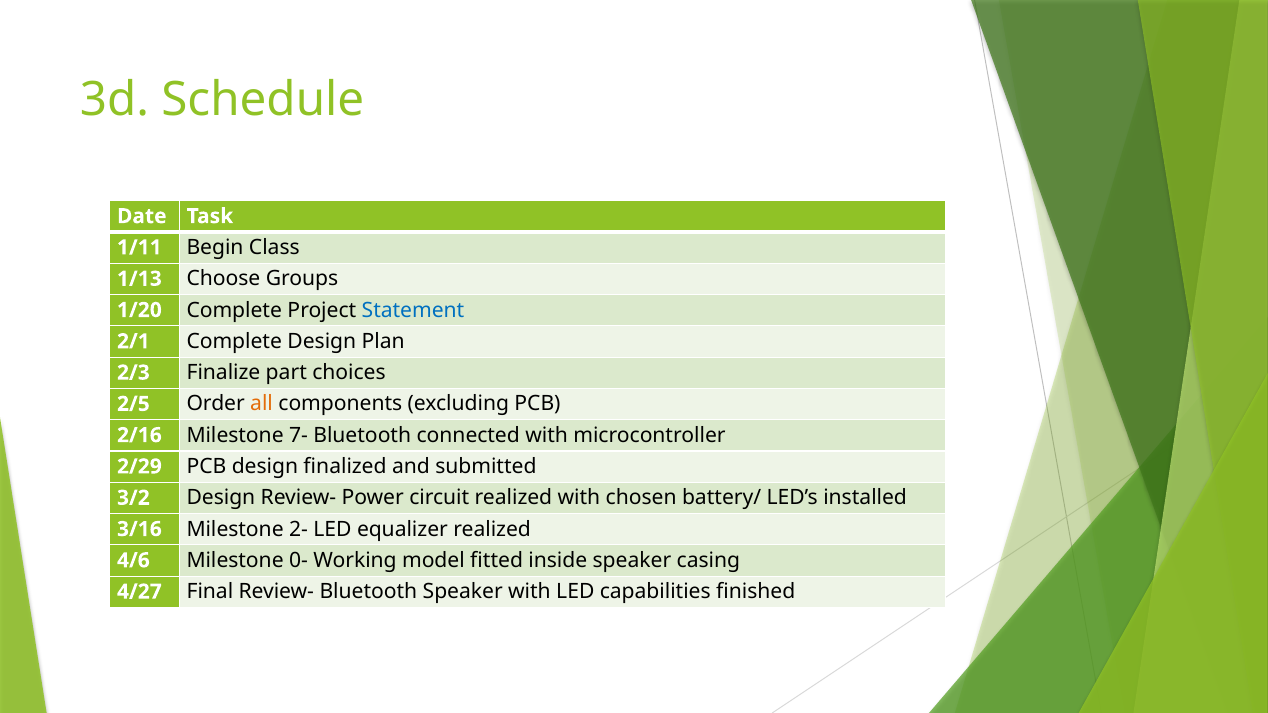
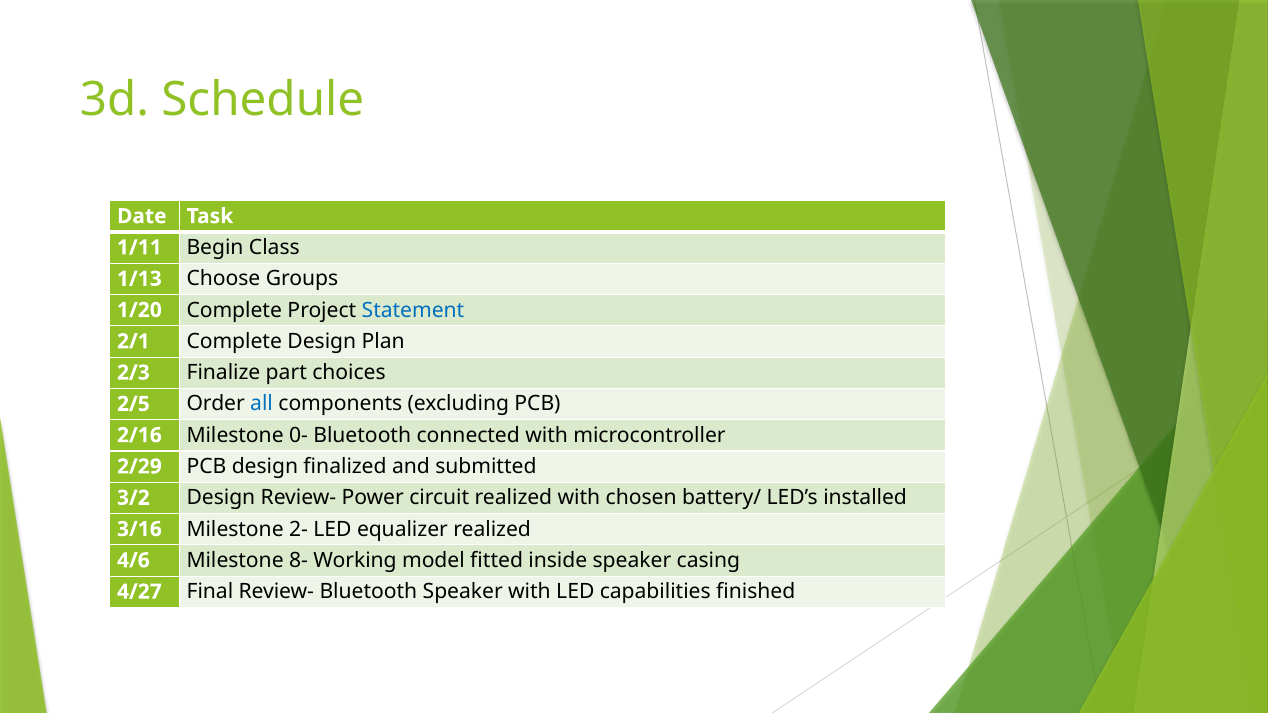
all colour: orange -> blue
7-: 7- -> 0-
0-: 0- -> 8-
